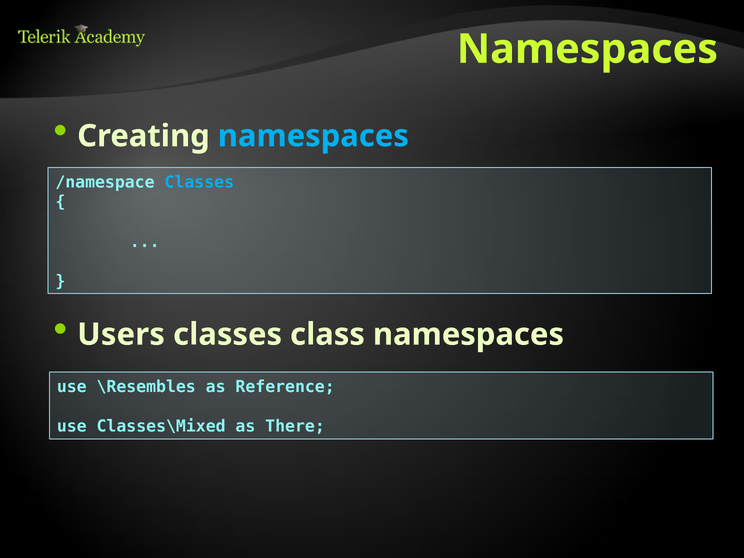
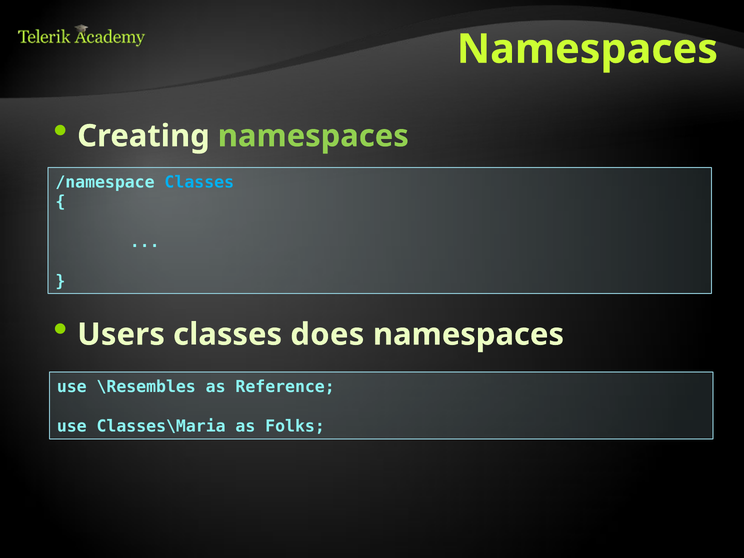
namespaces at (313, 136) colour: light blue -> light green
class: class -> does
Classes\Mixed: Classes\Mixed -> Classes\Maria
There: There -> Folks
